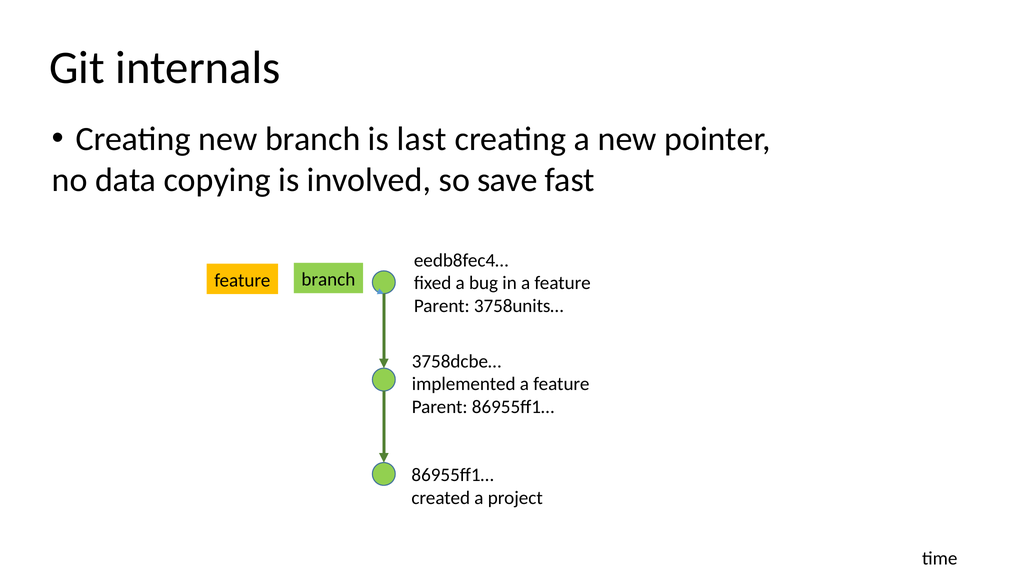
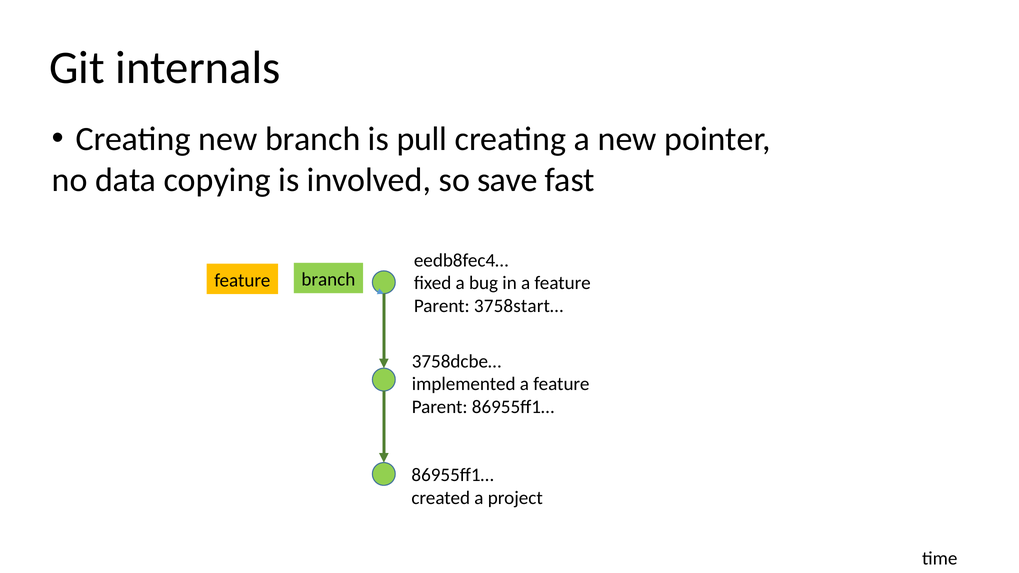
last: last -> pull
3758units…: 3758units… -> 3758start…
